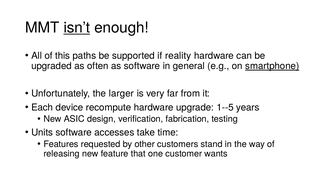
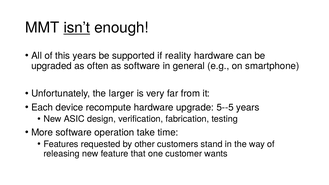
this paths: paths -> years
smartphone underline: present -> none
1--5: 1--5 -> 5--5
Units: Units -> More
accesses: accesses -> operation
